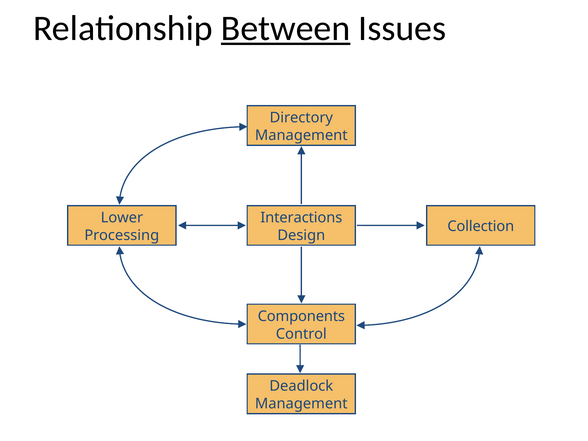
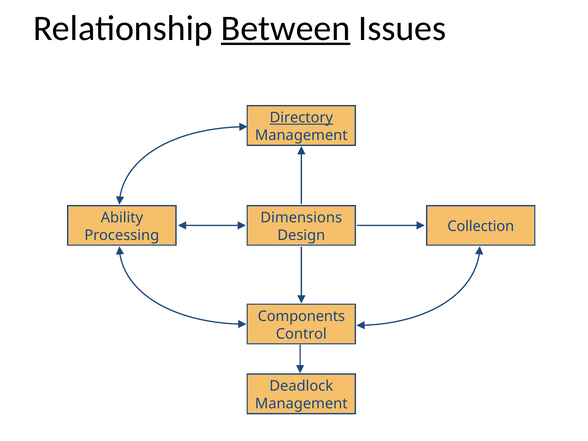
Directory underline: none -> present
Lower: Lower -> Ability
Interactions: Interactions -> Dimensions
